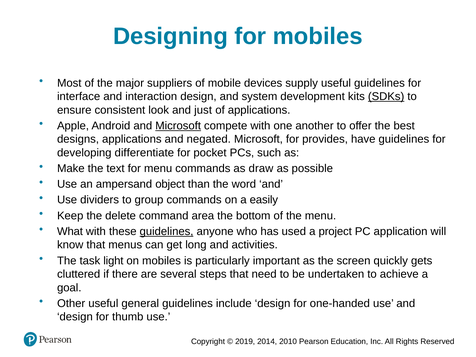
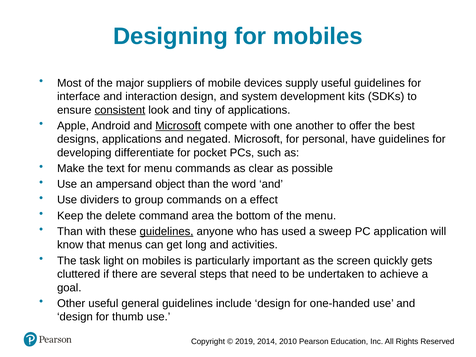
SDKs underline: present -> none
consistent underline: none -> present
just: just -> tiny
provides: provides -> personal
draw: draw -> clear
easily: easily -> effect
What at (70, 231): What -> Than
project: project -> sweep
